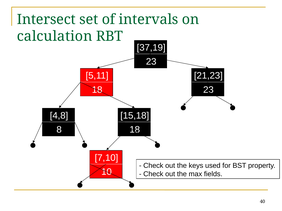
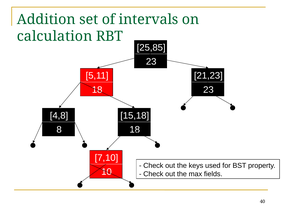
Intersect: Intersect -> Addition
37,19: 37,19 -> 25,85
